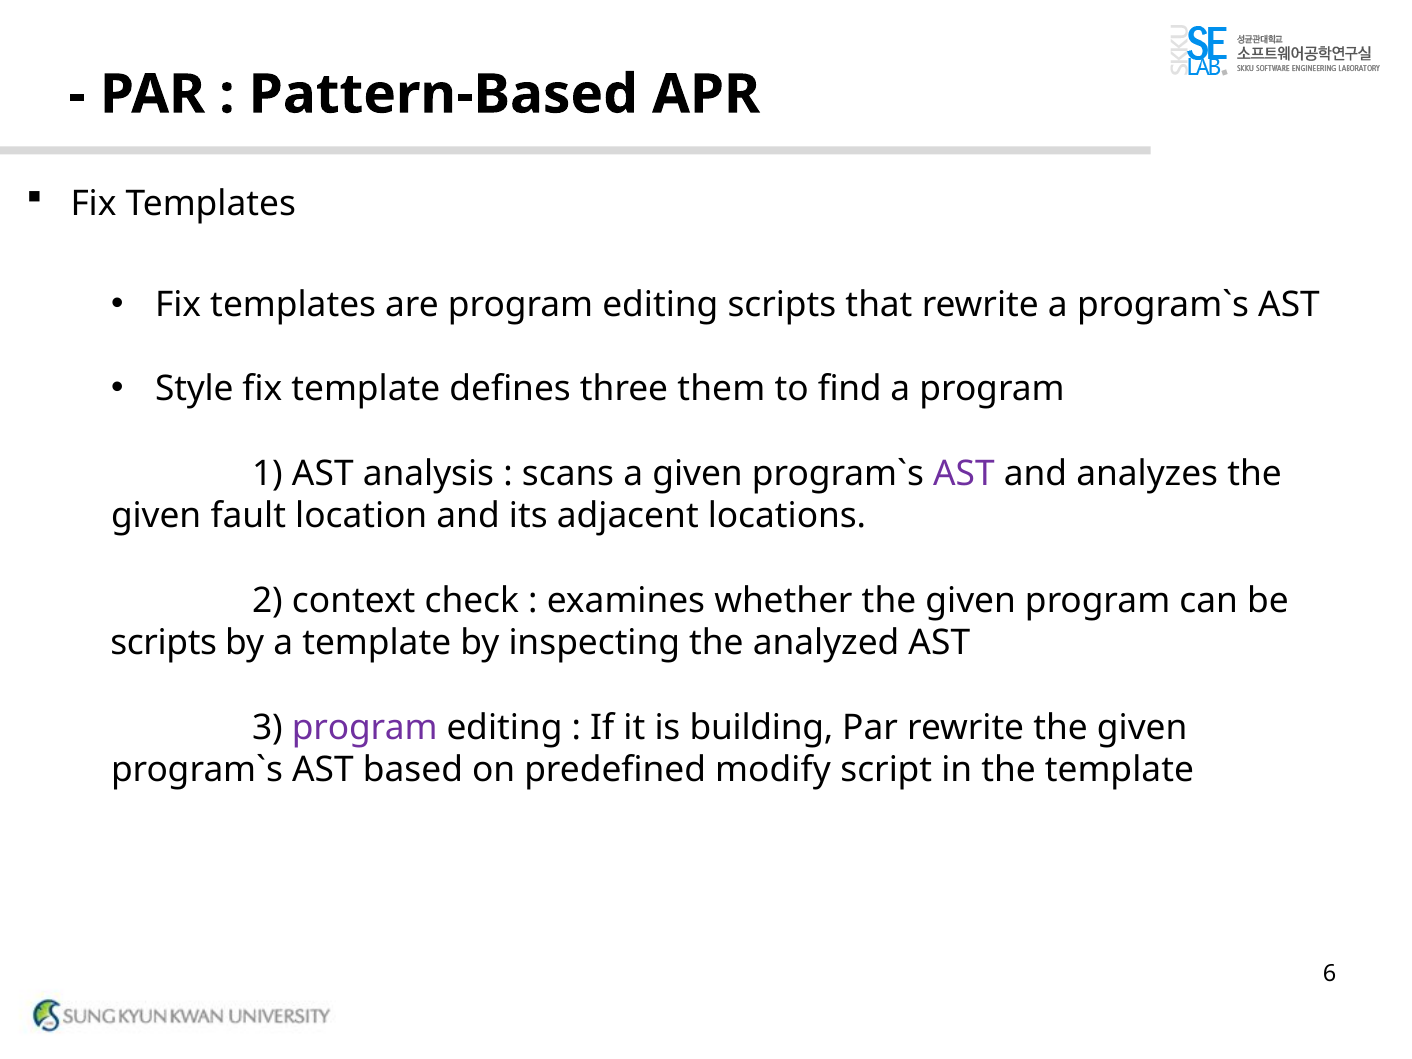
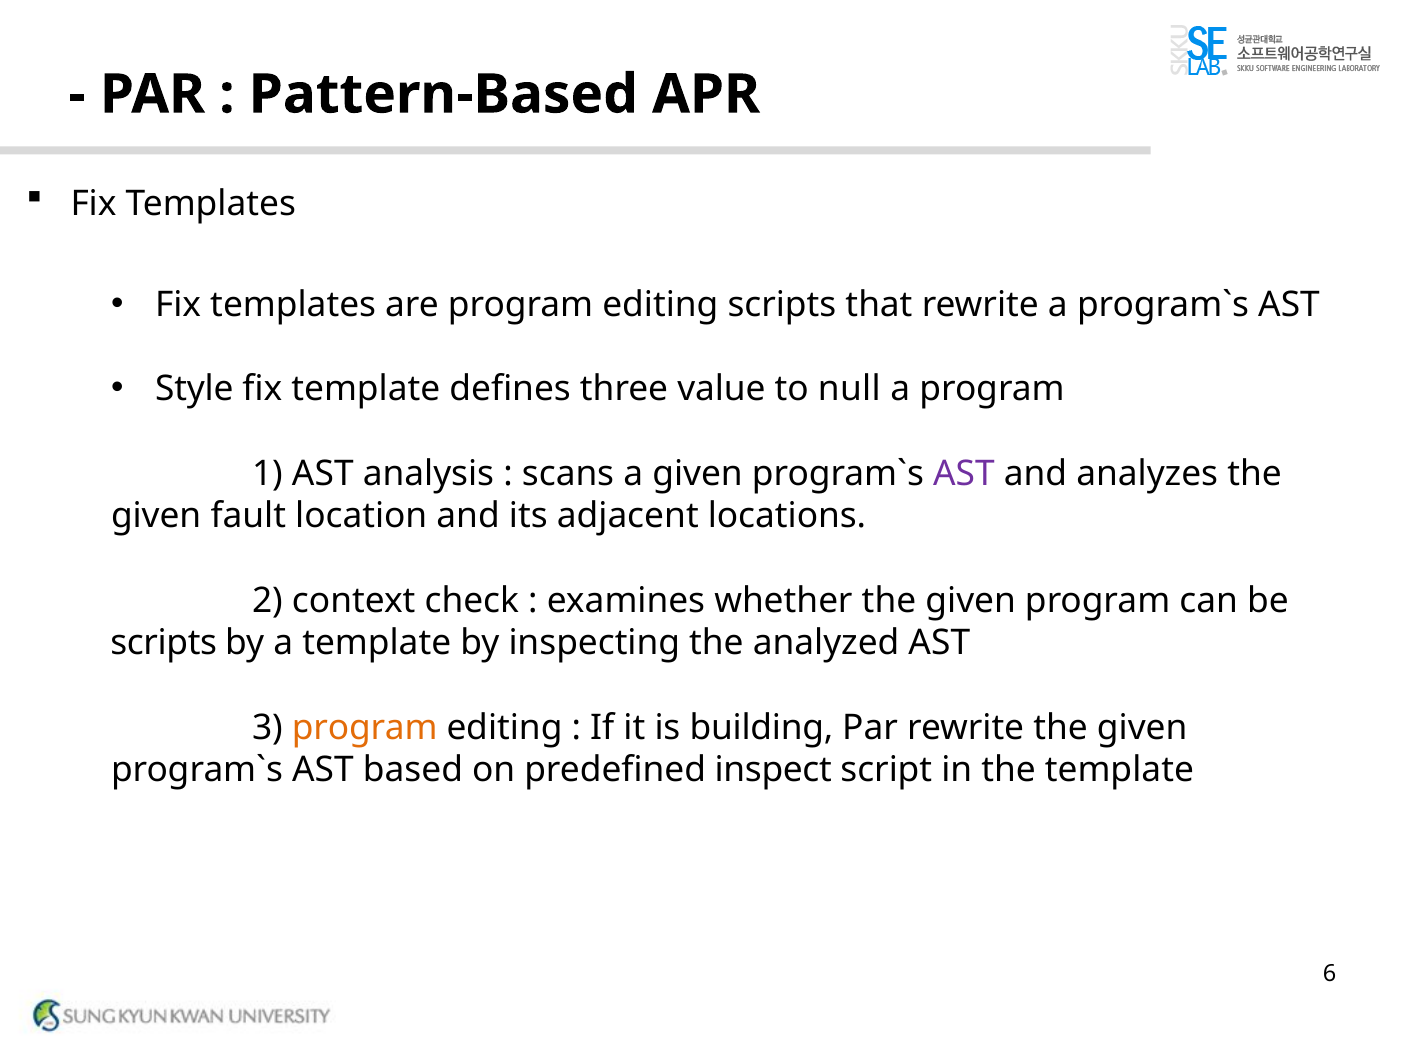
them: them -> value
find: find -> null
program at (365, 728) colour: purple -> orange
modify: modify -> inspect
